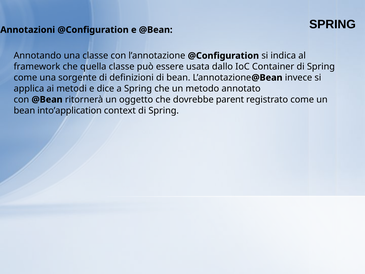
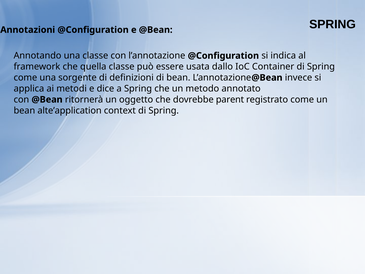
into’application: into’application -> alte’application
